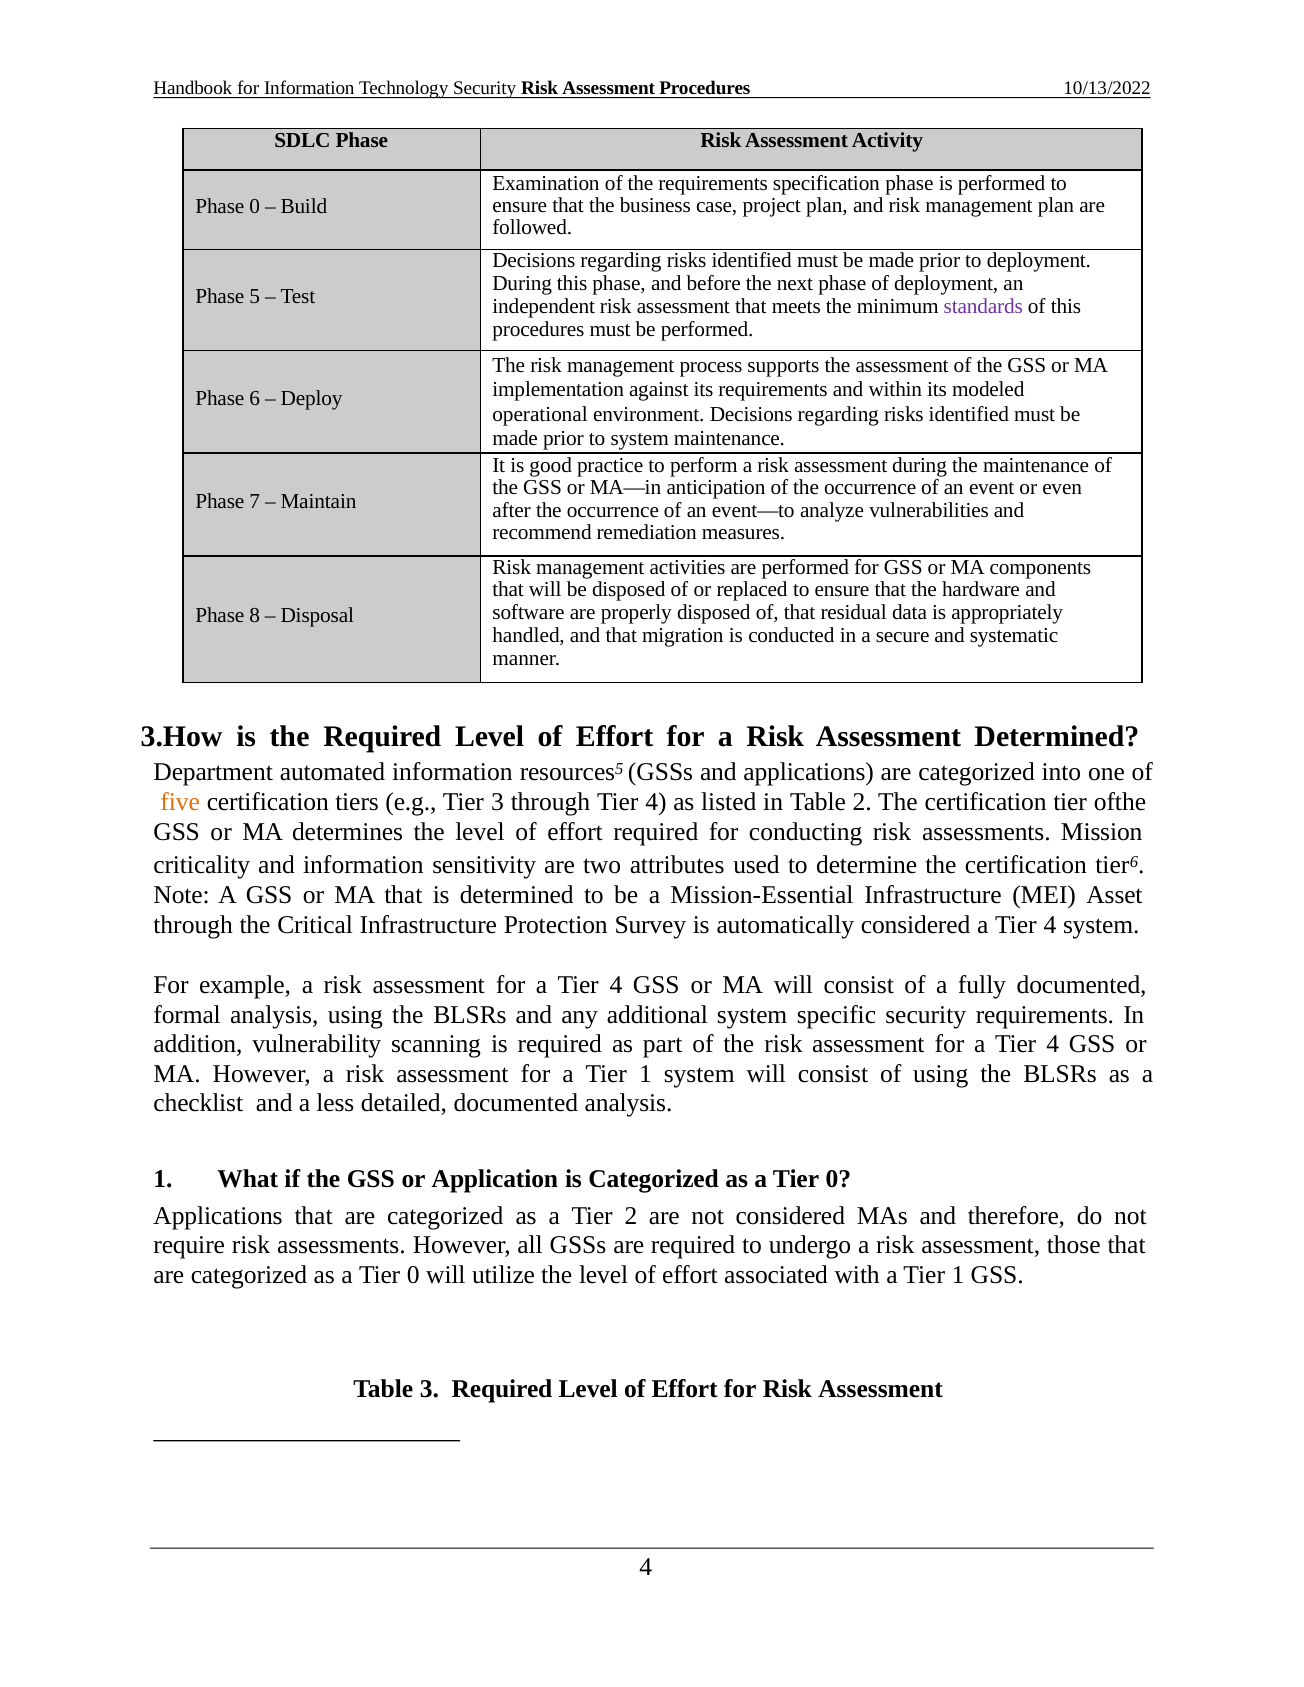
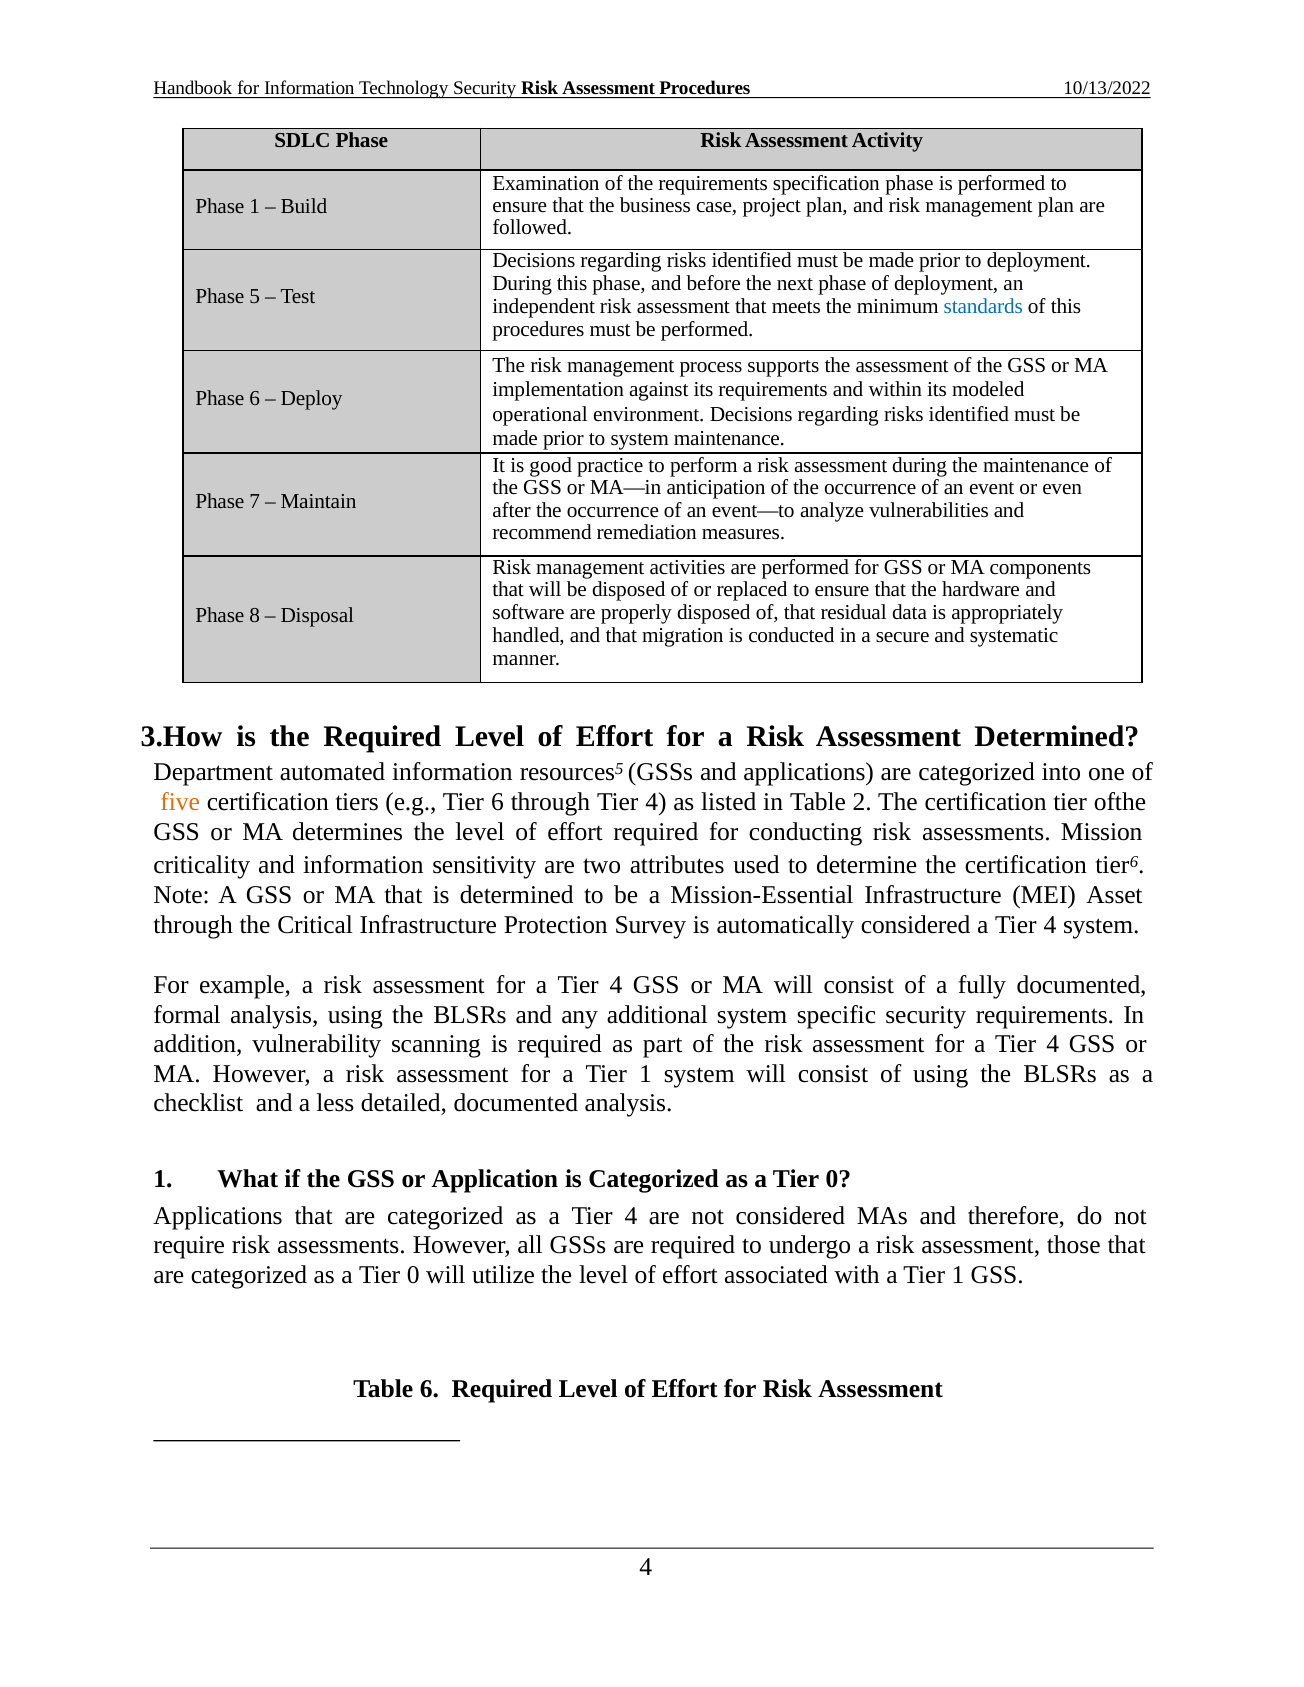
Phase 0: 0 -> 1
standards colour: purple -> blue
Tier 3: 3 -> 6
as a Tier 2: 2 -> 4
Table 3: 3 -> 6
